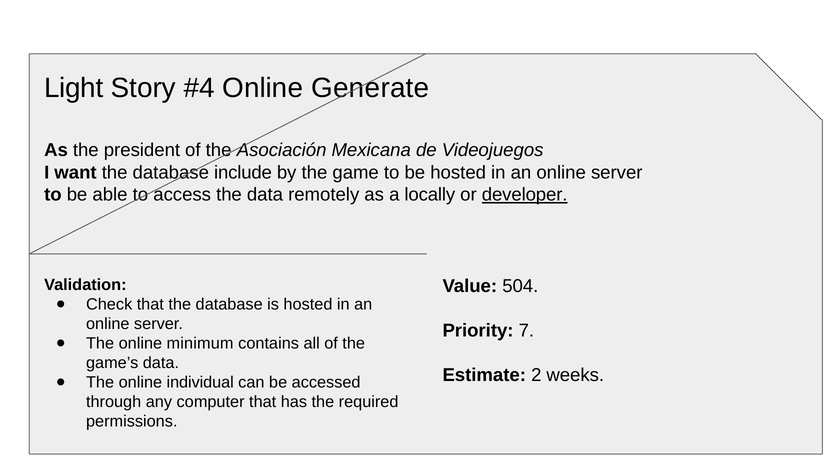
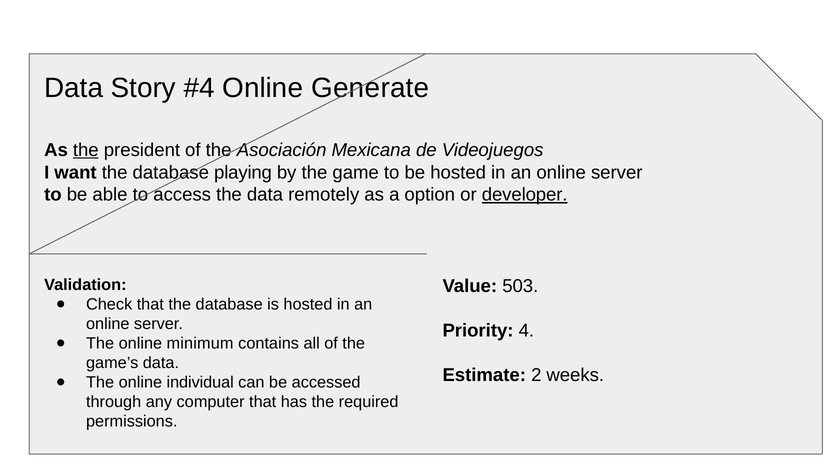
Light at (74, 88): Light -> Data
the at (86, 150) underline: none -> present
include: include -> playing
locally: locally -> option
504: 504 -> 503
7: 7 -> 4
